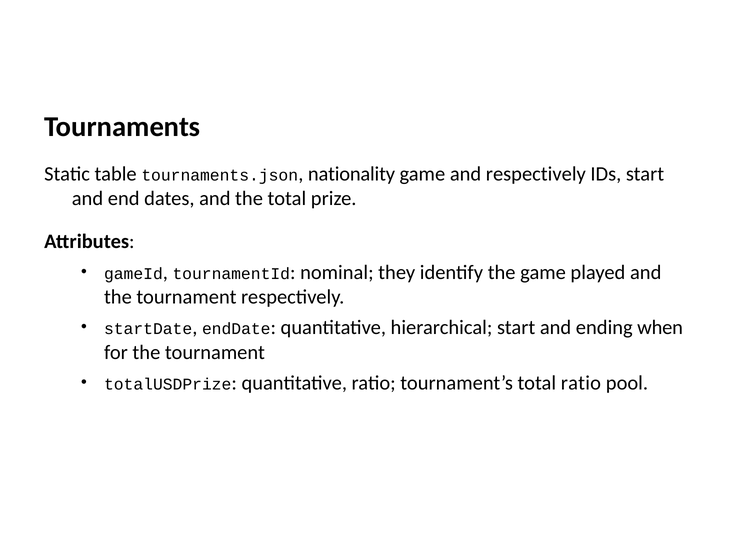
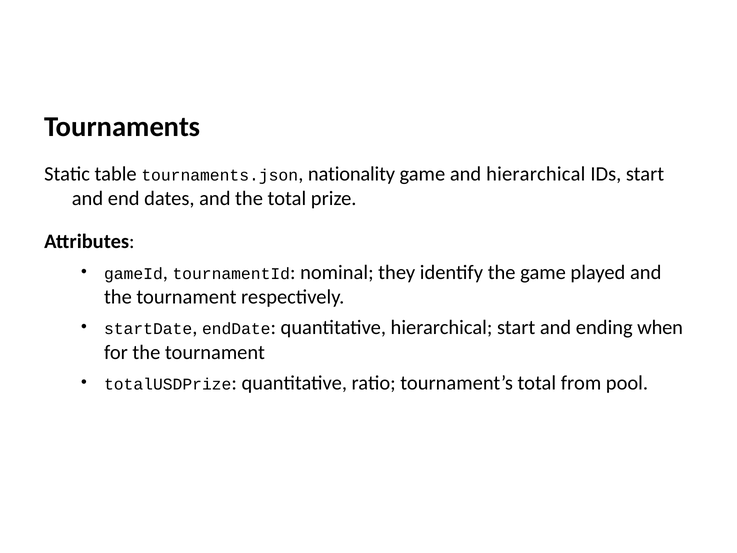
and respectively: respectively -> hierarchical
total ratio: ratio -> from
